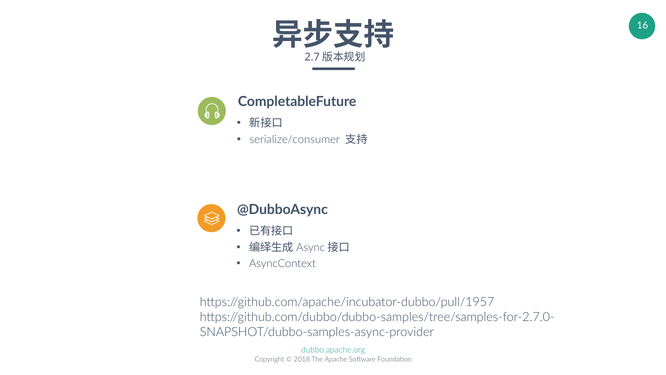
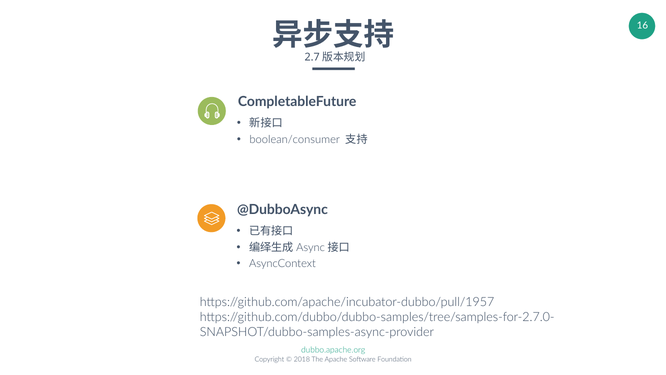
serialize/consumer: serialize/consumer -> boolean/consumer
